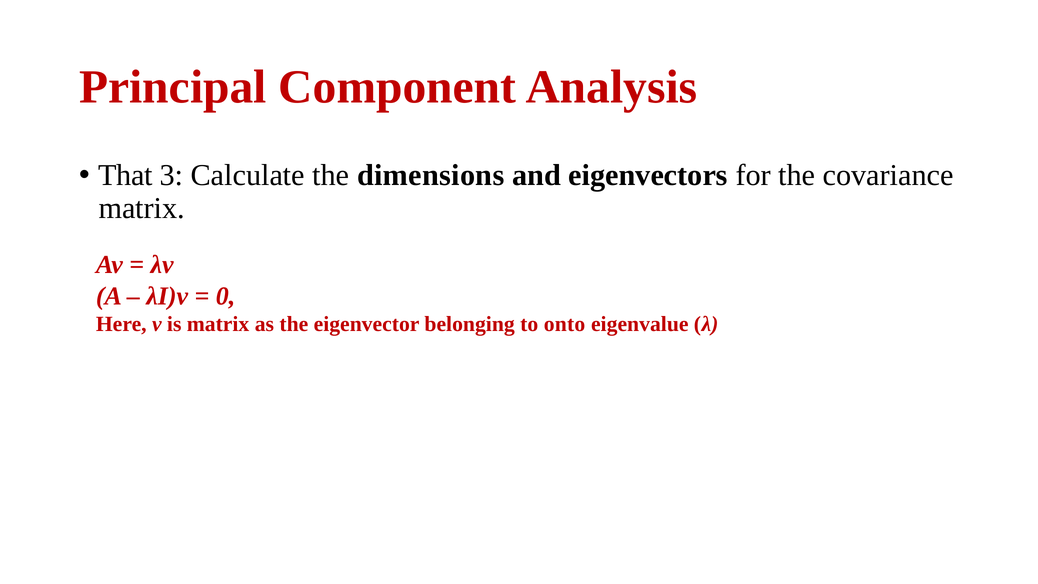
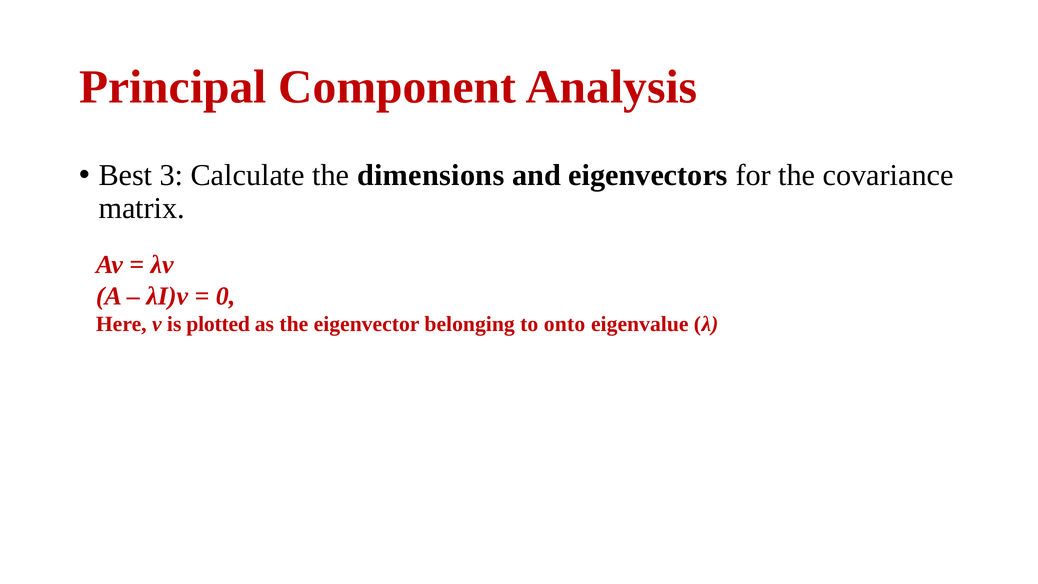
That: That -> Best
is matrix: matrix -> plotted
